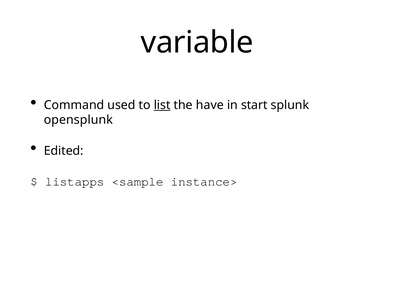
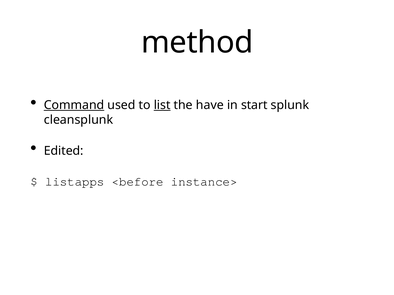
variable: variable -> method
Command underline: none -> present
opensplunk: opensplunk -> cleansplunk
<sample: <sample -> <before
